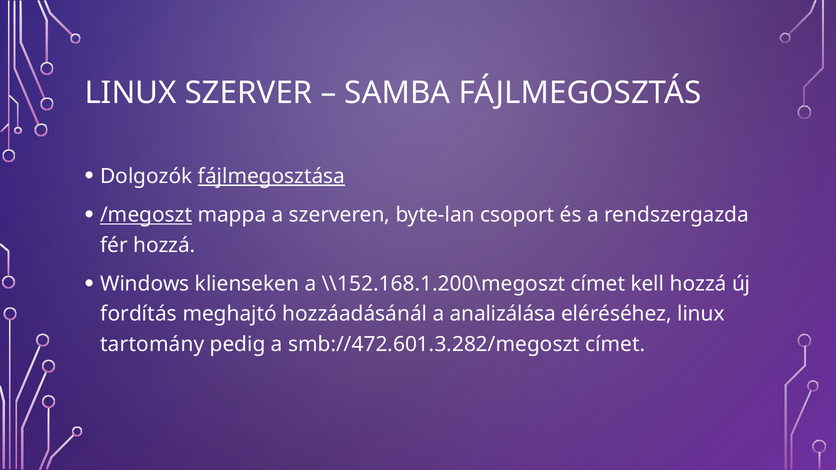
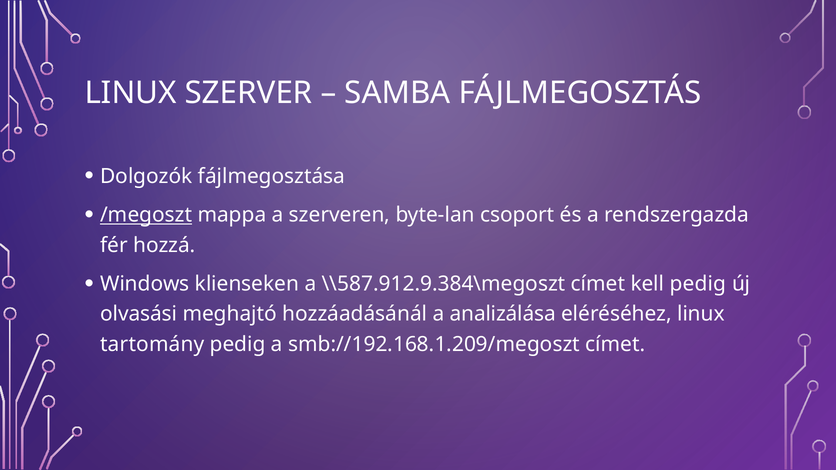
fájlmegosztása underline: present -> none
\\152.168.1.200\megoszt: \\152.168.1.200\megoszt -> \\587.912.9.384\megoszt
kell hozzá: hozzá -> pedig
fordítás: fordítás -> olvasási
smb://472.601.3.282/megoszt: smb://472.601.3.282/megoszt -> smb://192.168.1.209/megoszt
